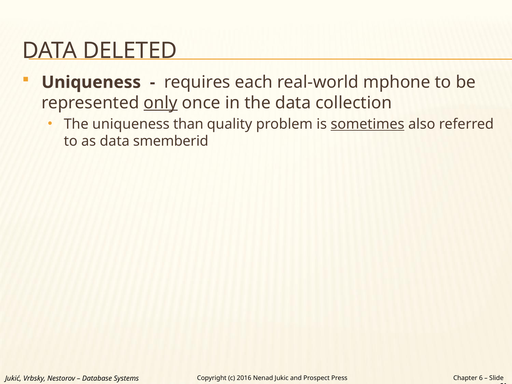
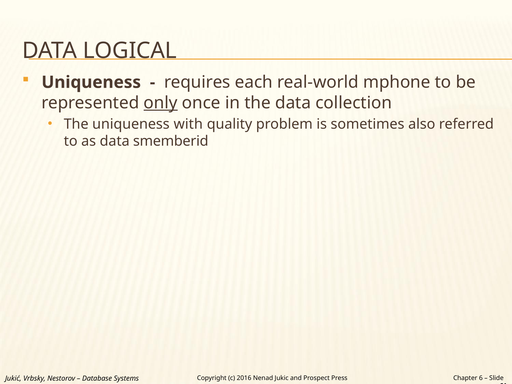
DELETED: DELETED -> LOGICAL
than: than -> with
sometimes underline: present -> none
